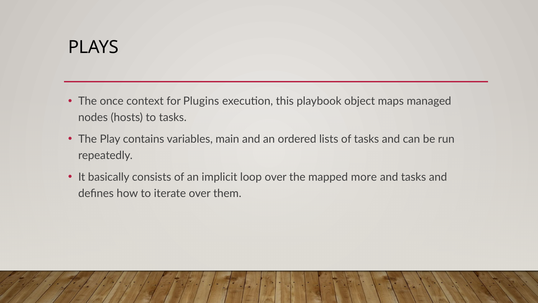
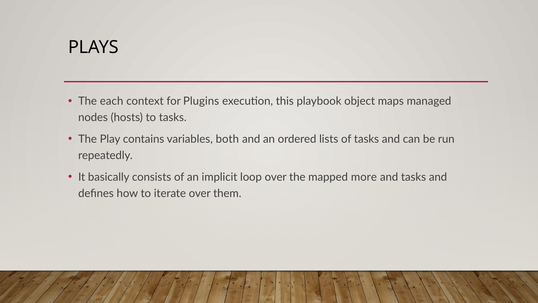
once: once -> each
main: main -> both
